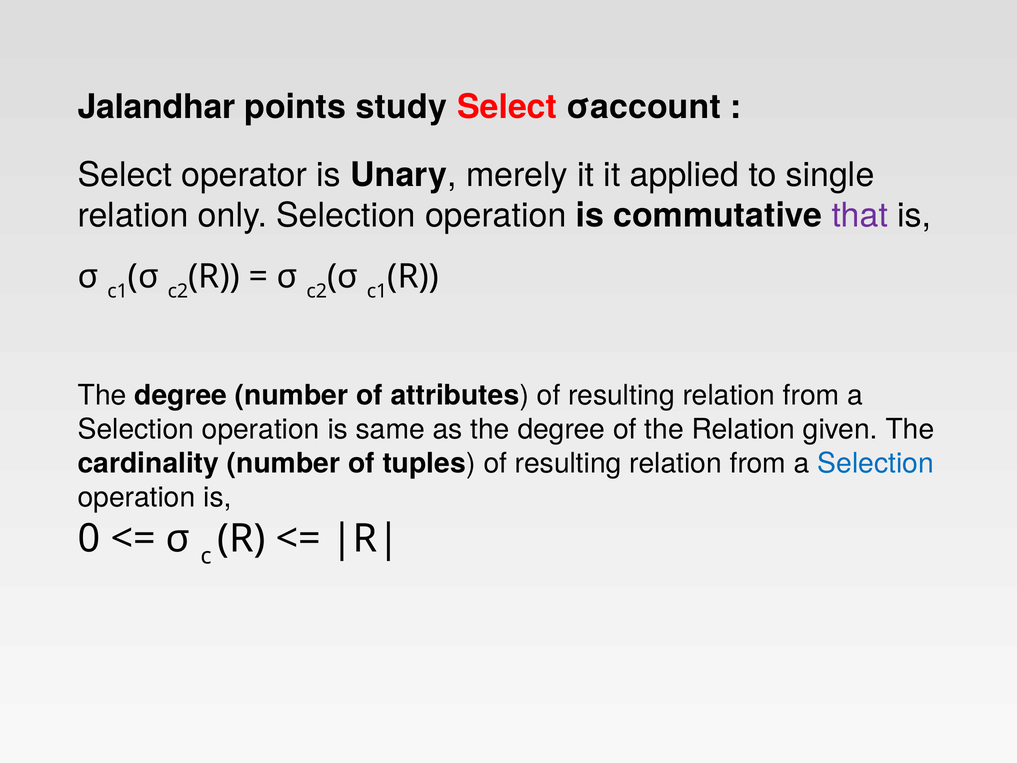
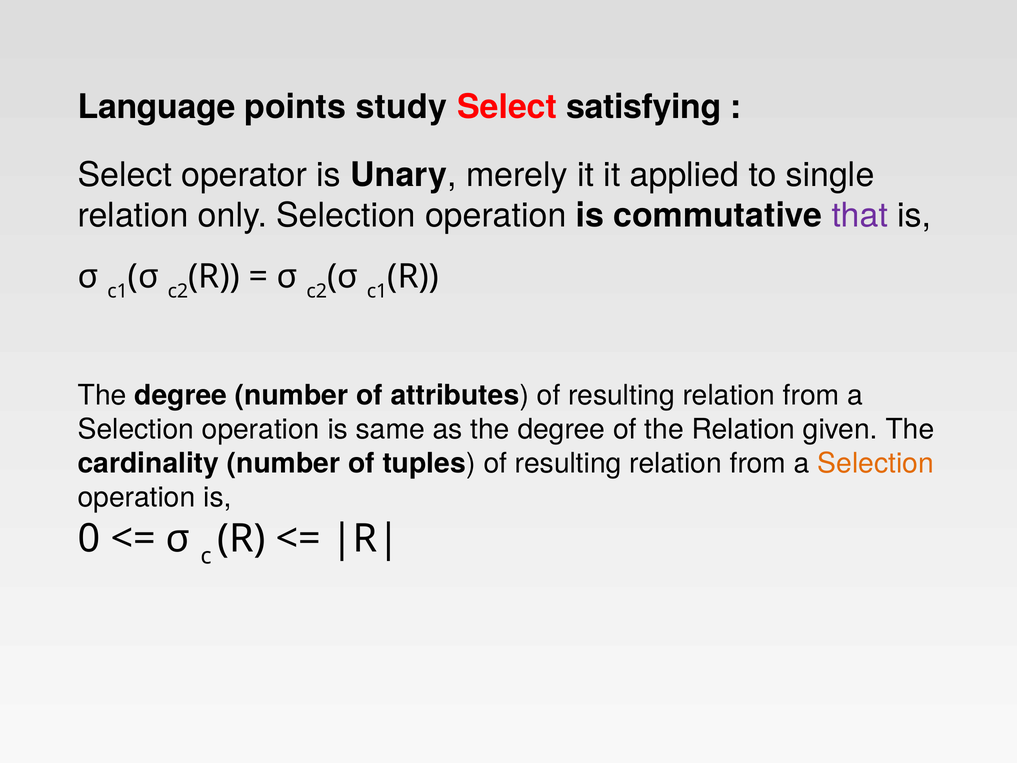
Jalandhar: Jalandhar -> Language
σaccount: σaccount -> satisfying
Selection at (876, 463) colour: blue -> orange
